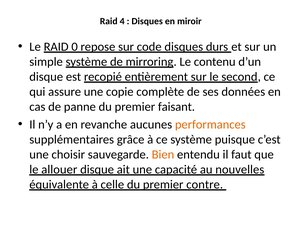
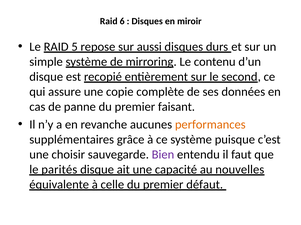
4: 4 -> 6
0: 0 -> 5
code: code -> aussi
Bien colour: orange -> purple
allouer: allouer -> parités
contre: contre -> défaut
